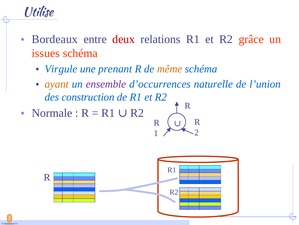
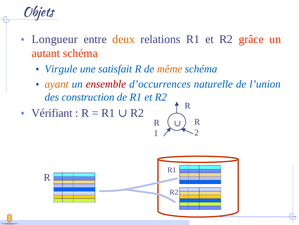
Utilise: Utilise -> Objets
Bordeaux: Bordeaux -> Longueur
deux colour: red -> orange
issues: issues -> autant
prenant: prenant -> satisfait
ensemble colour: purple -> red
Normale: Normale -> Vérifiant
